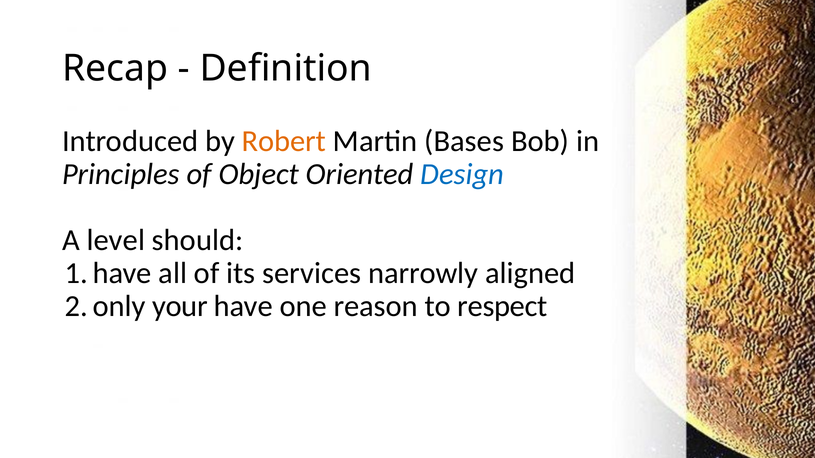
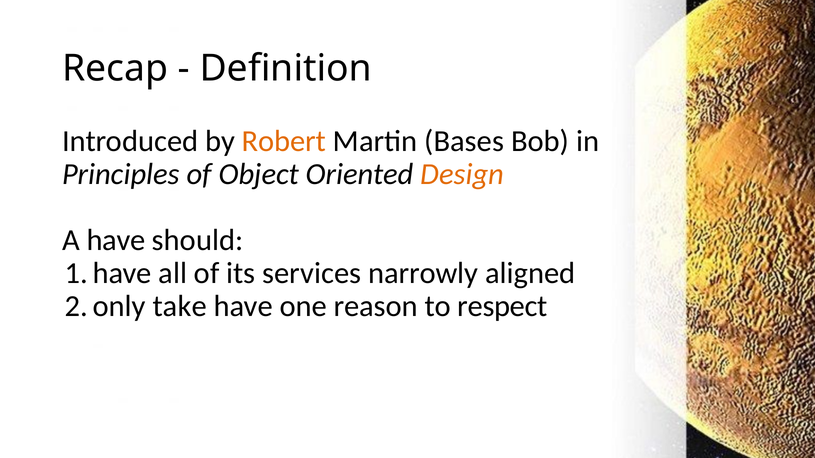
Design colour: blue -> orange
A level: level -> have
your: your -> take
